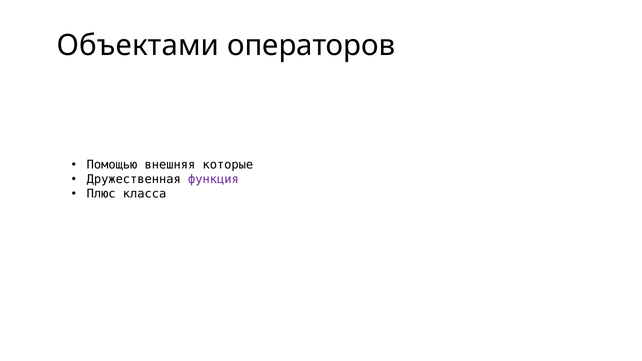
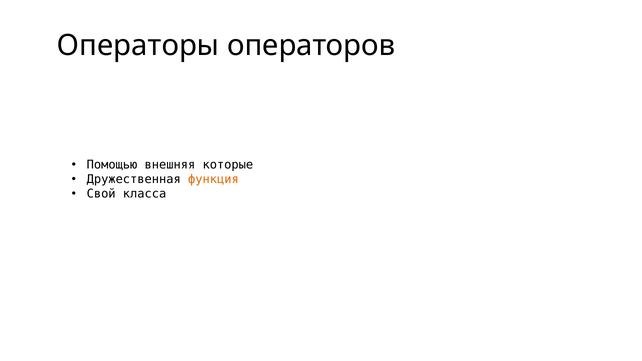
Объектами: Объектами -> Операторы
функция colour: purple -> orange
Плюс: Плюс -> Свой
